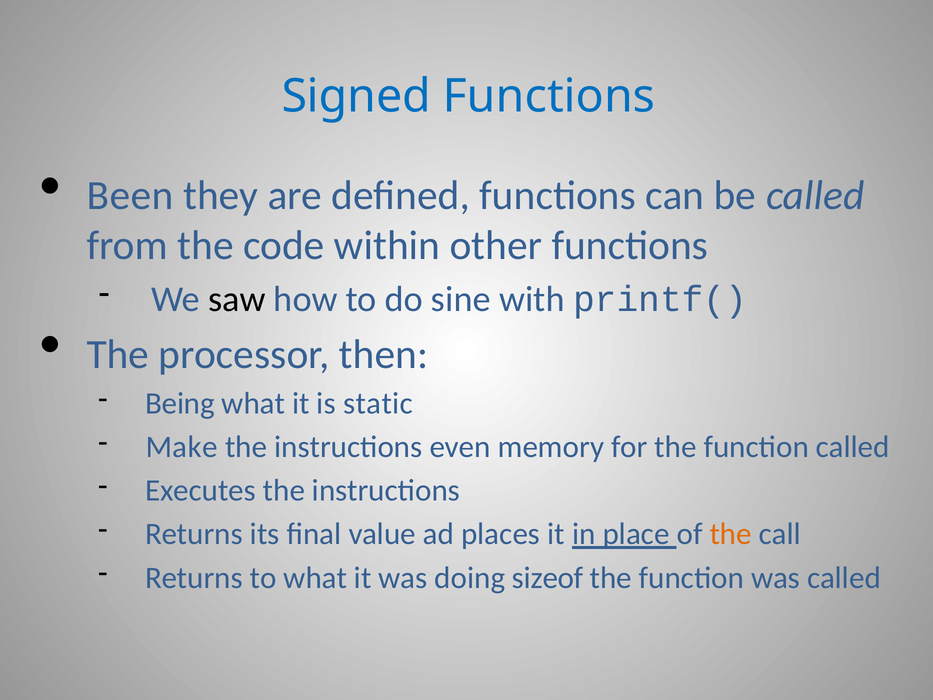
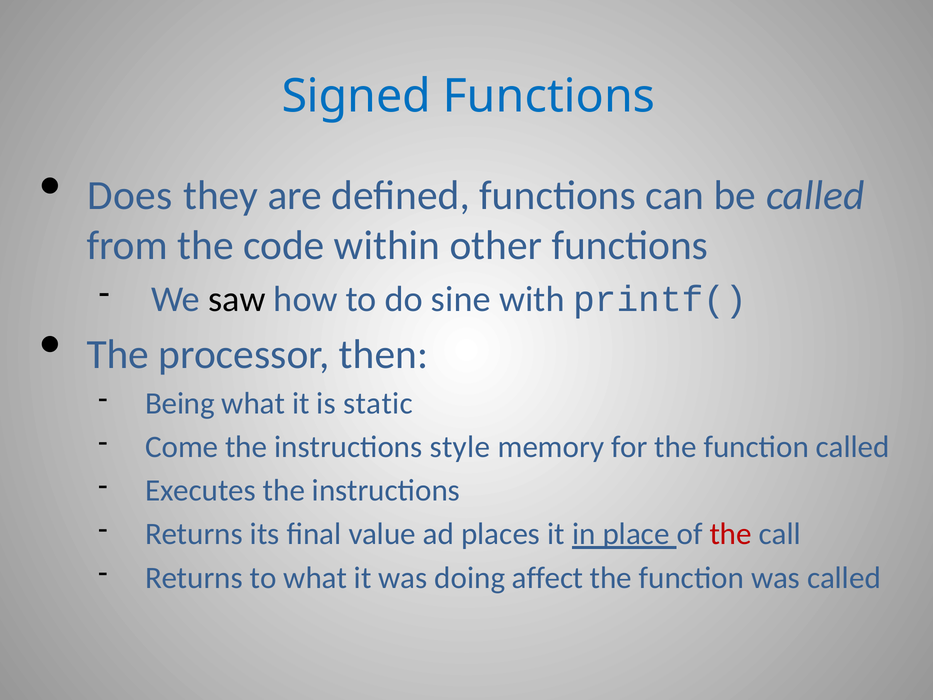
Been: Been -> Does
Make: Make -> Come
even: even -> style
the at (731, 534) colour: orange -> red
sizeof: sizeof -> affect
